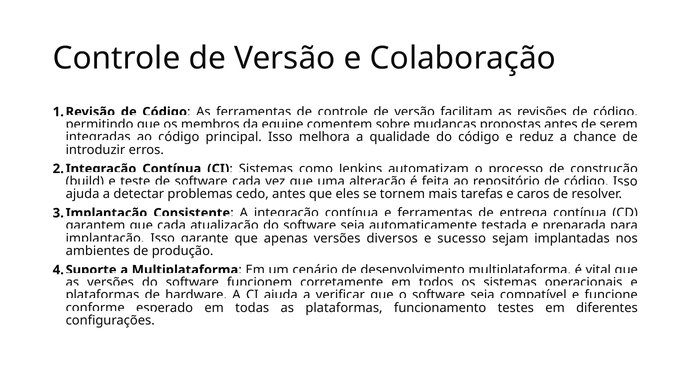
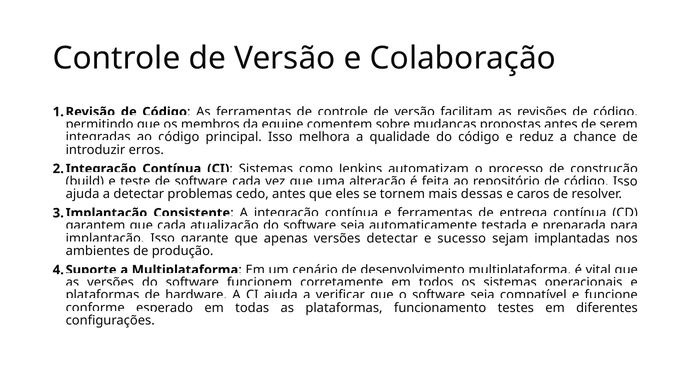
tarefas: tarefas -> dessas
versões diversos: diversos -> detectar
